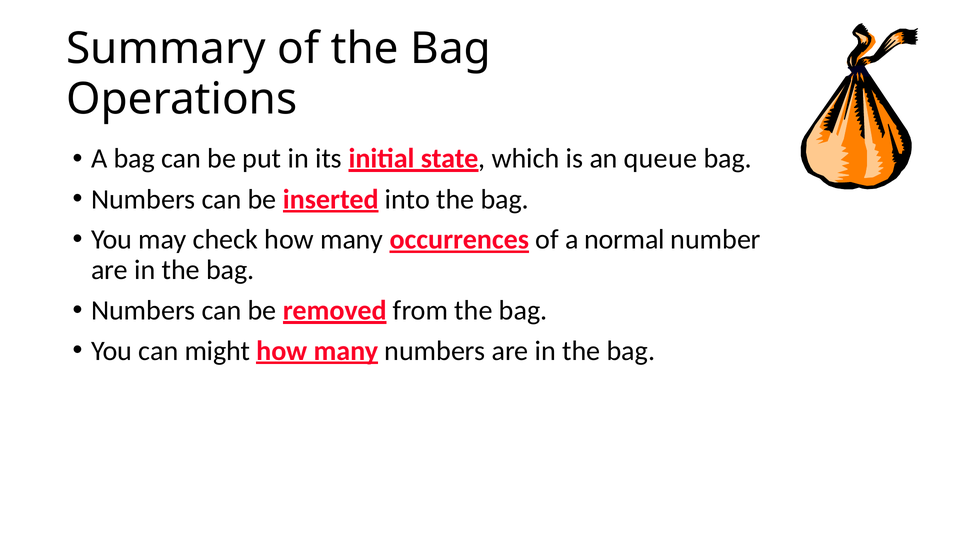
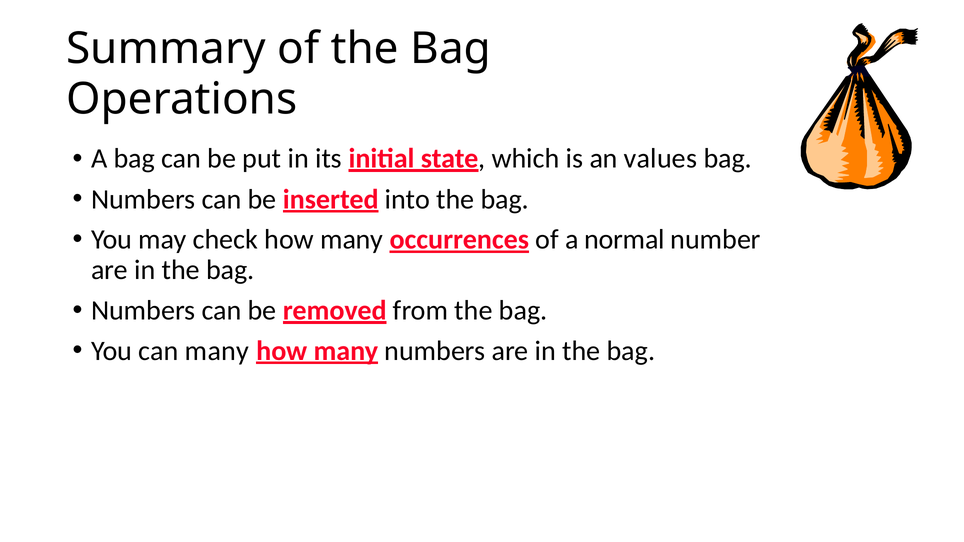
queue: queue -> values
can might: might -> many
